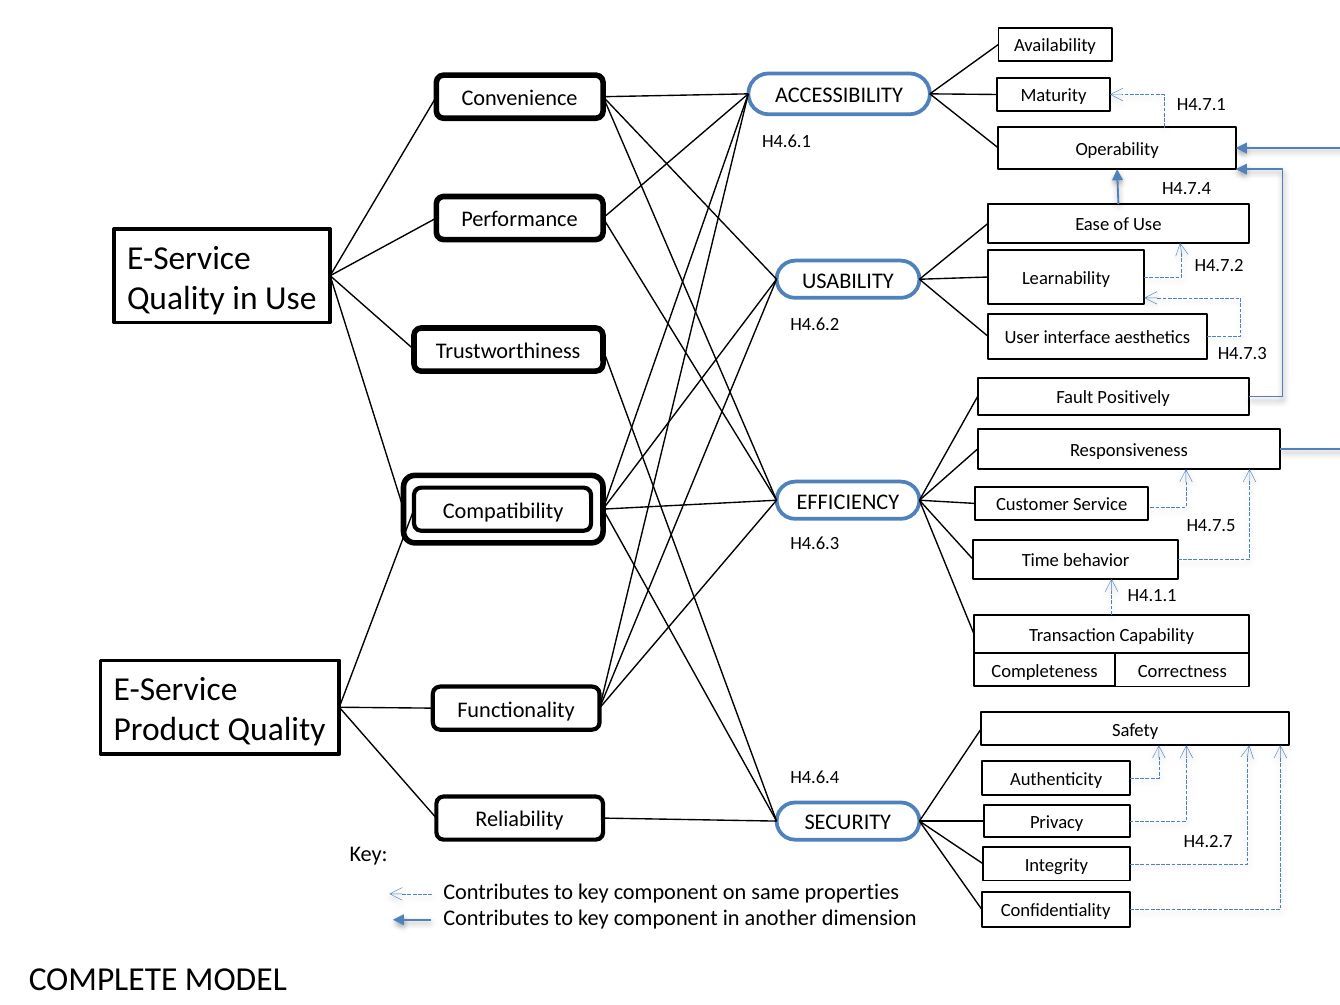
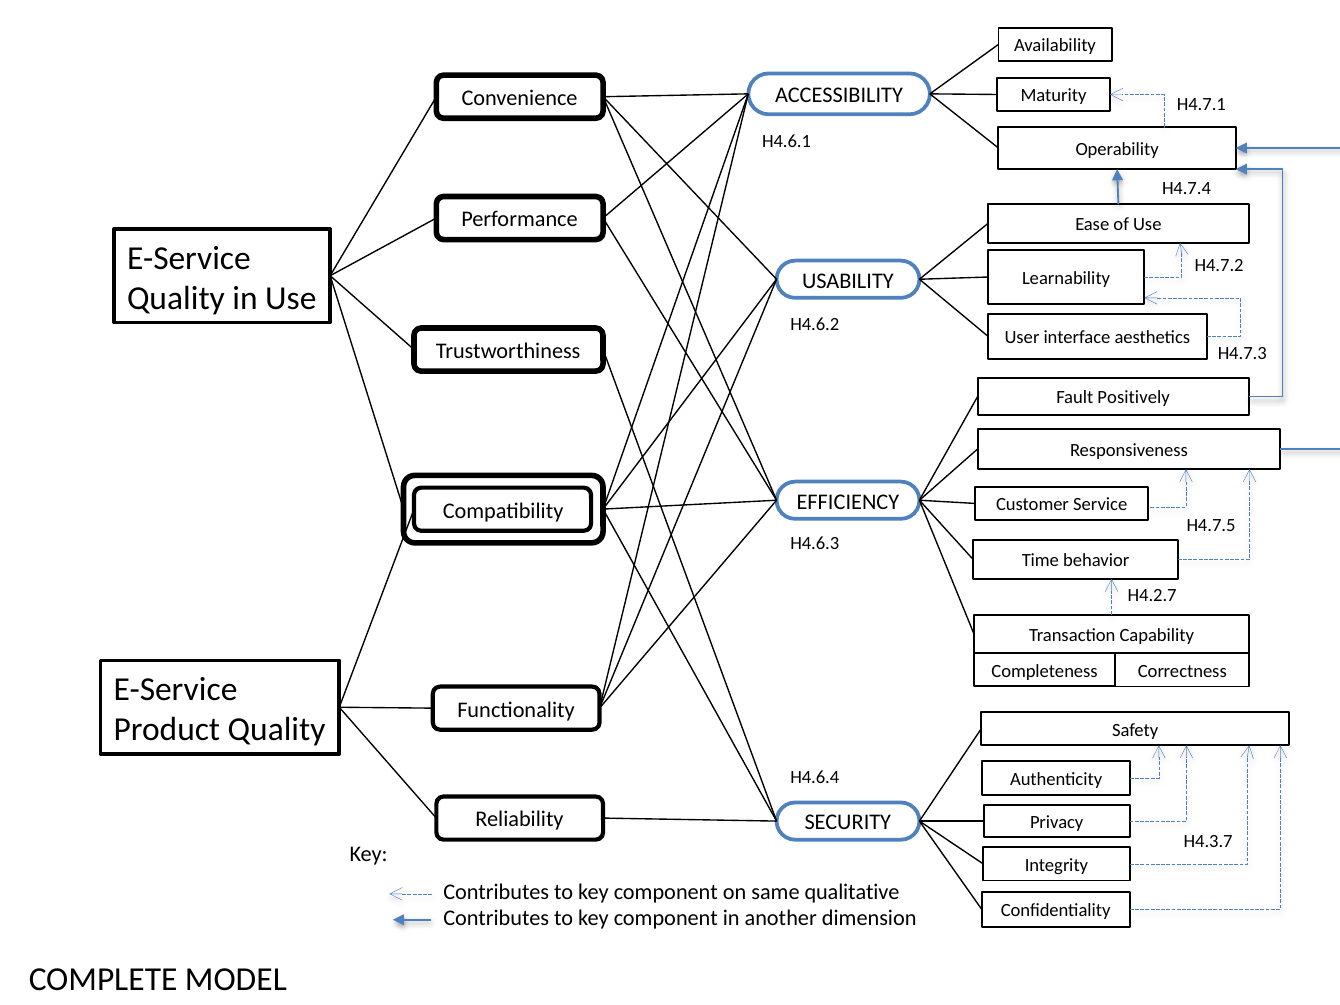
H4.1.1: H4.1.1 -> H4.2.7
H4.2.7: H4.2.7 -> H4.3.7
properties: properties -> qualitative
